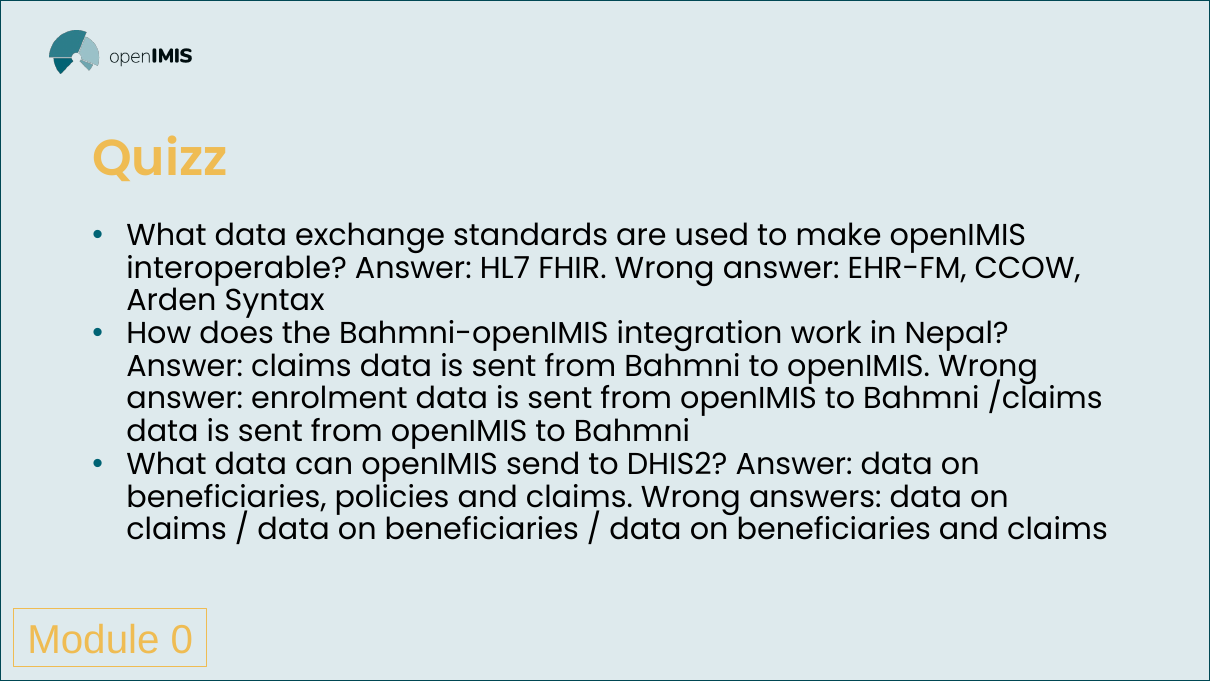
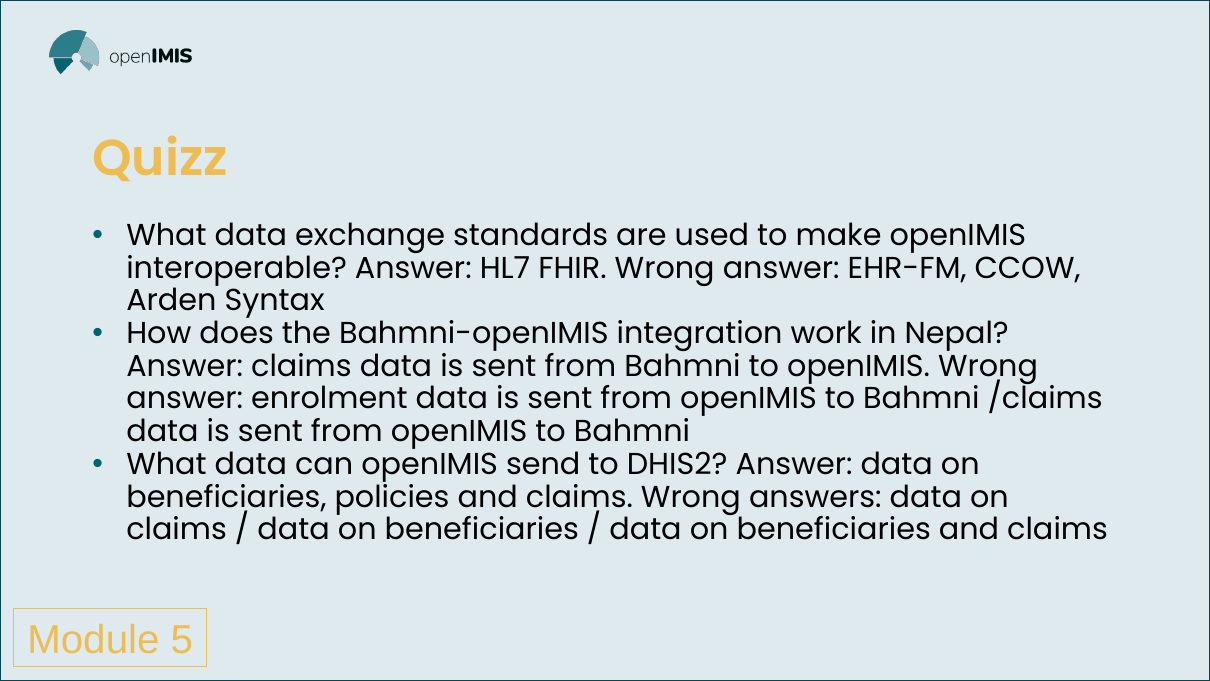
0: 0 -> 5
